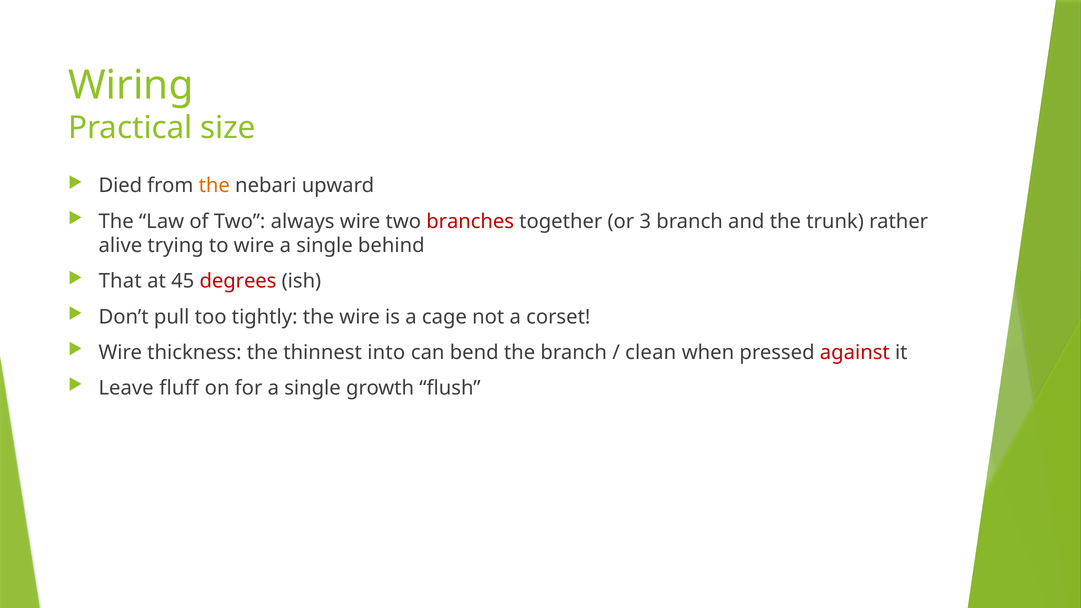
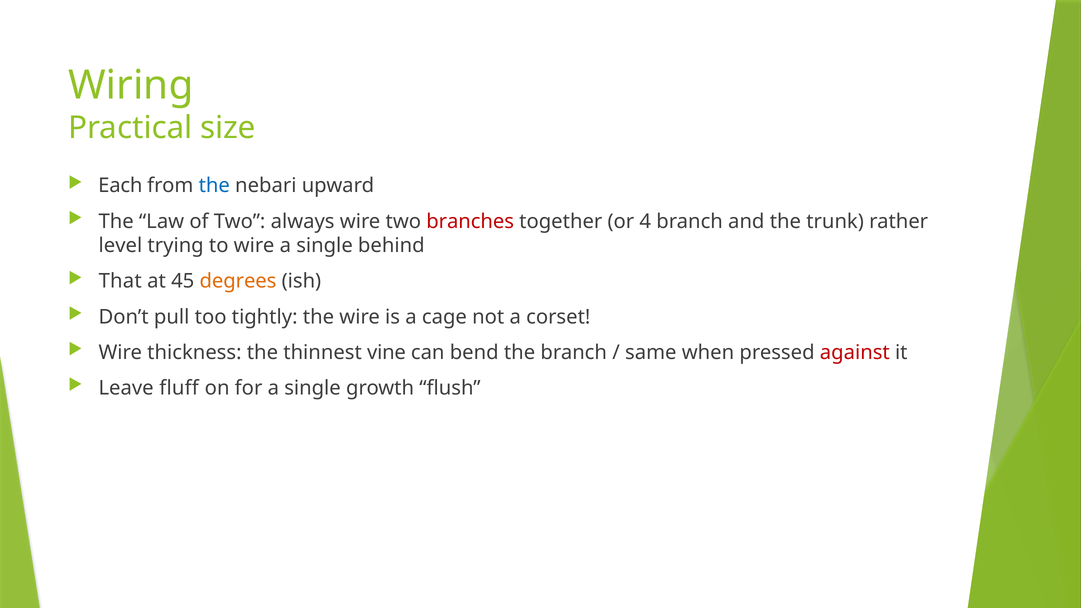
Died: Died -> Each
the at (214, 186) colour: orange -> blue
3: 3 -> 4
alive: alive -> level
degrees colour: red -> orange
into: into -> vine
clean: clean -> same
